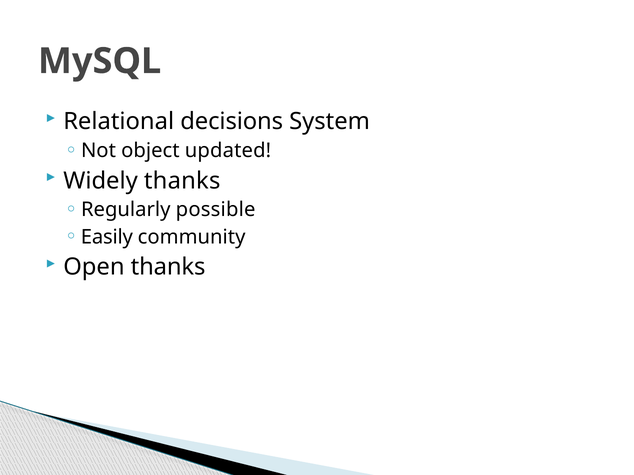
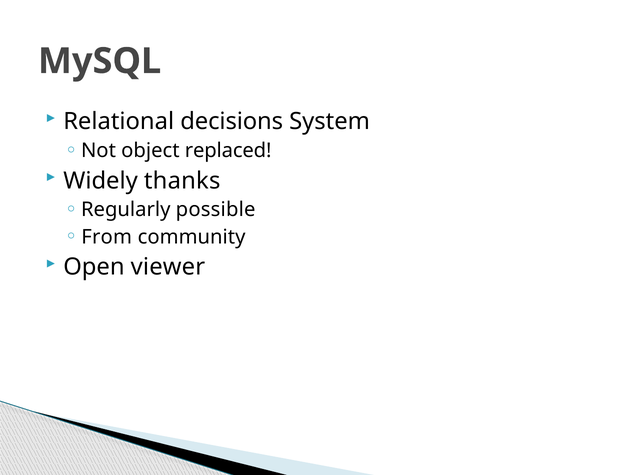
updated: updated -> replaced
Easily: Easily -> From
Open thanks: thanks -> viewer
